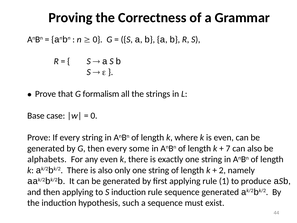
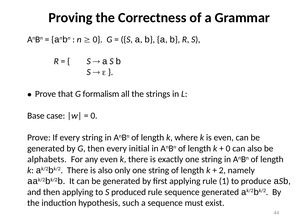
some: some -> initial
7 at (228, 148): 7 -> 0
S induction: induction -> produced
